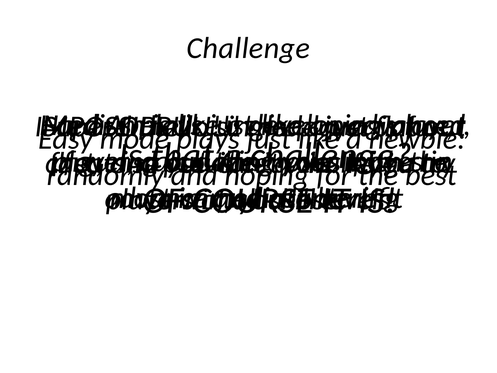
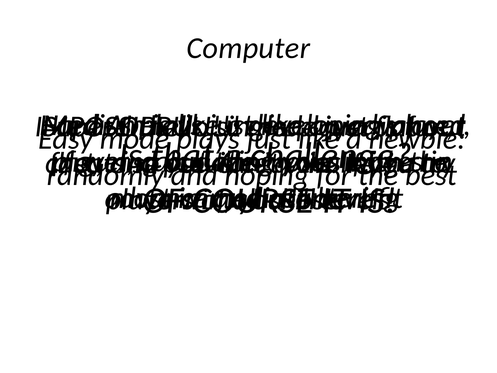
Challenge at (248, 48): Challenge -> Computer
